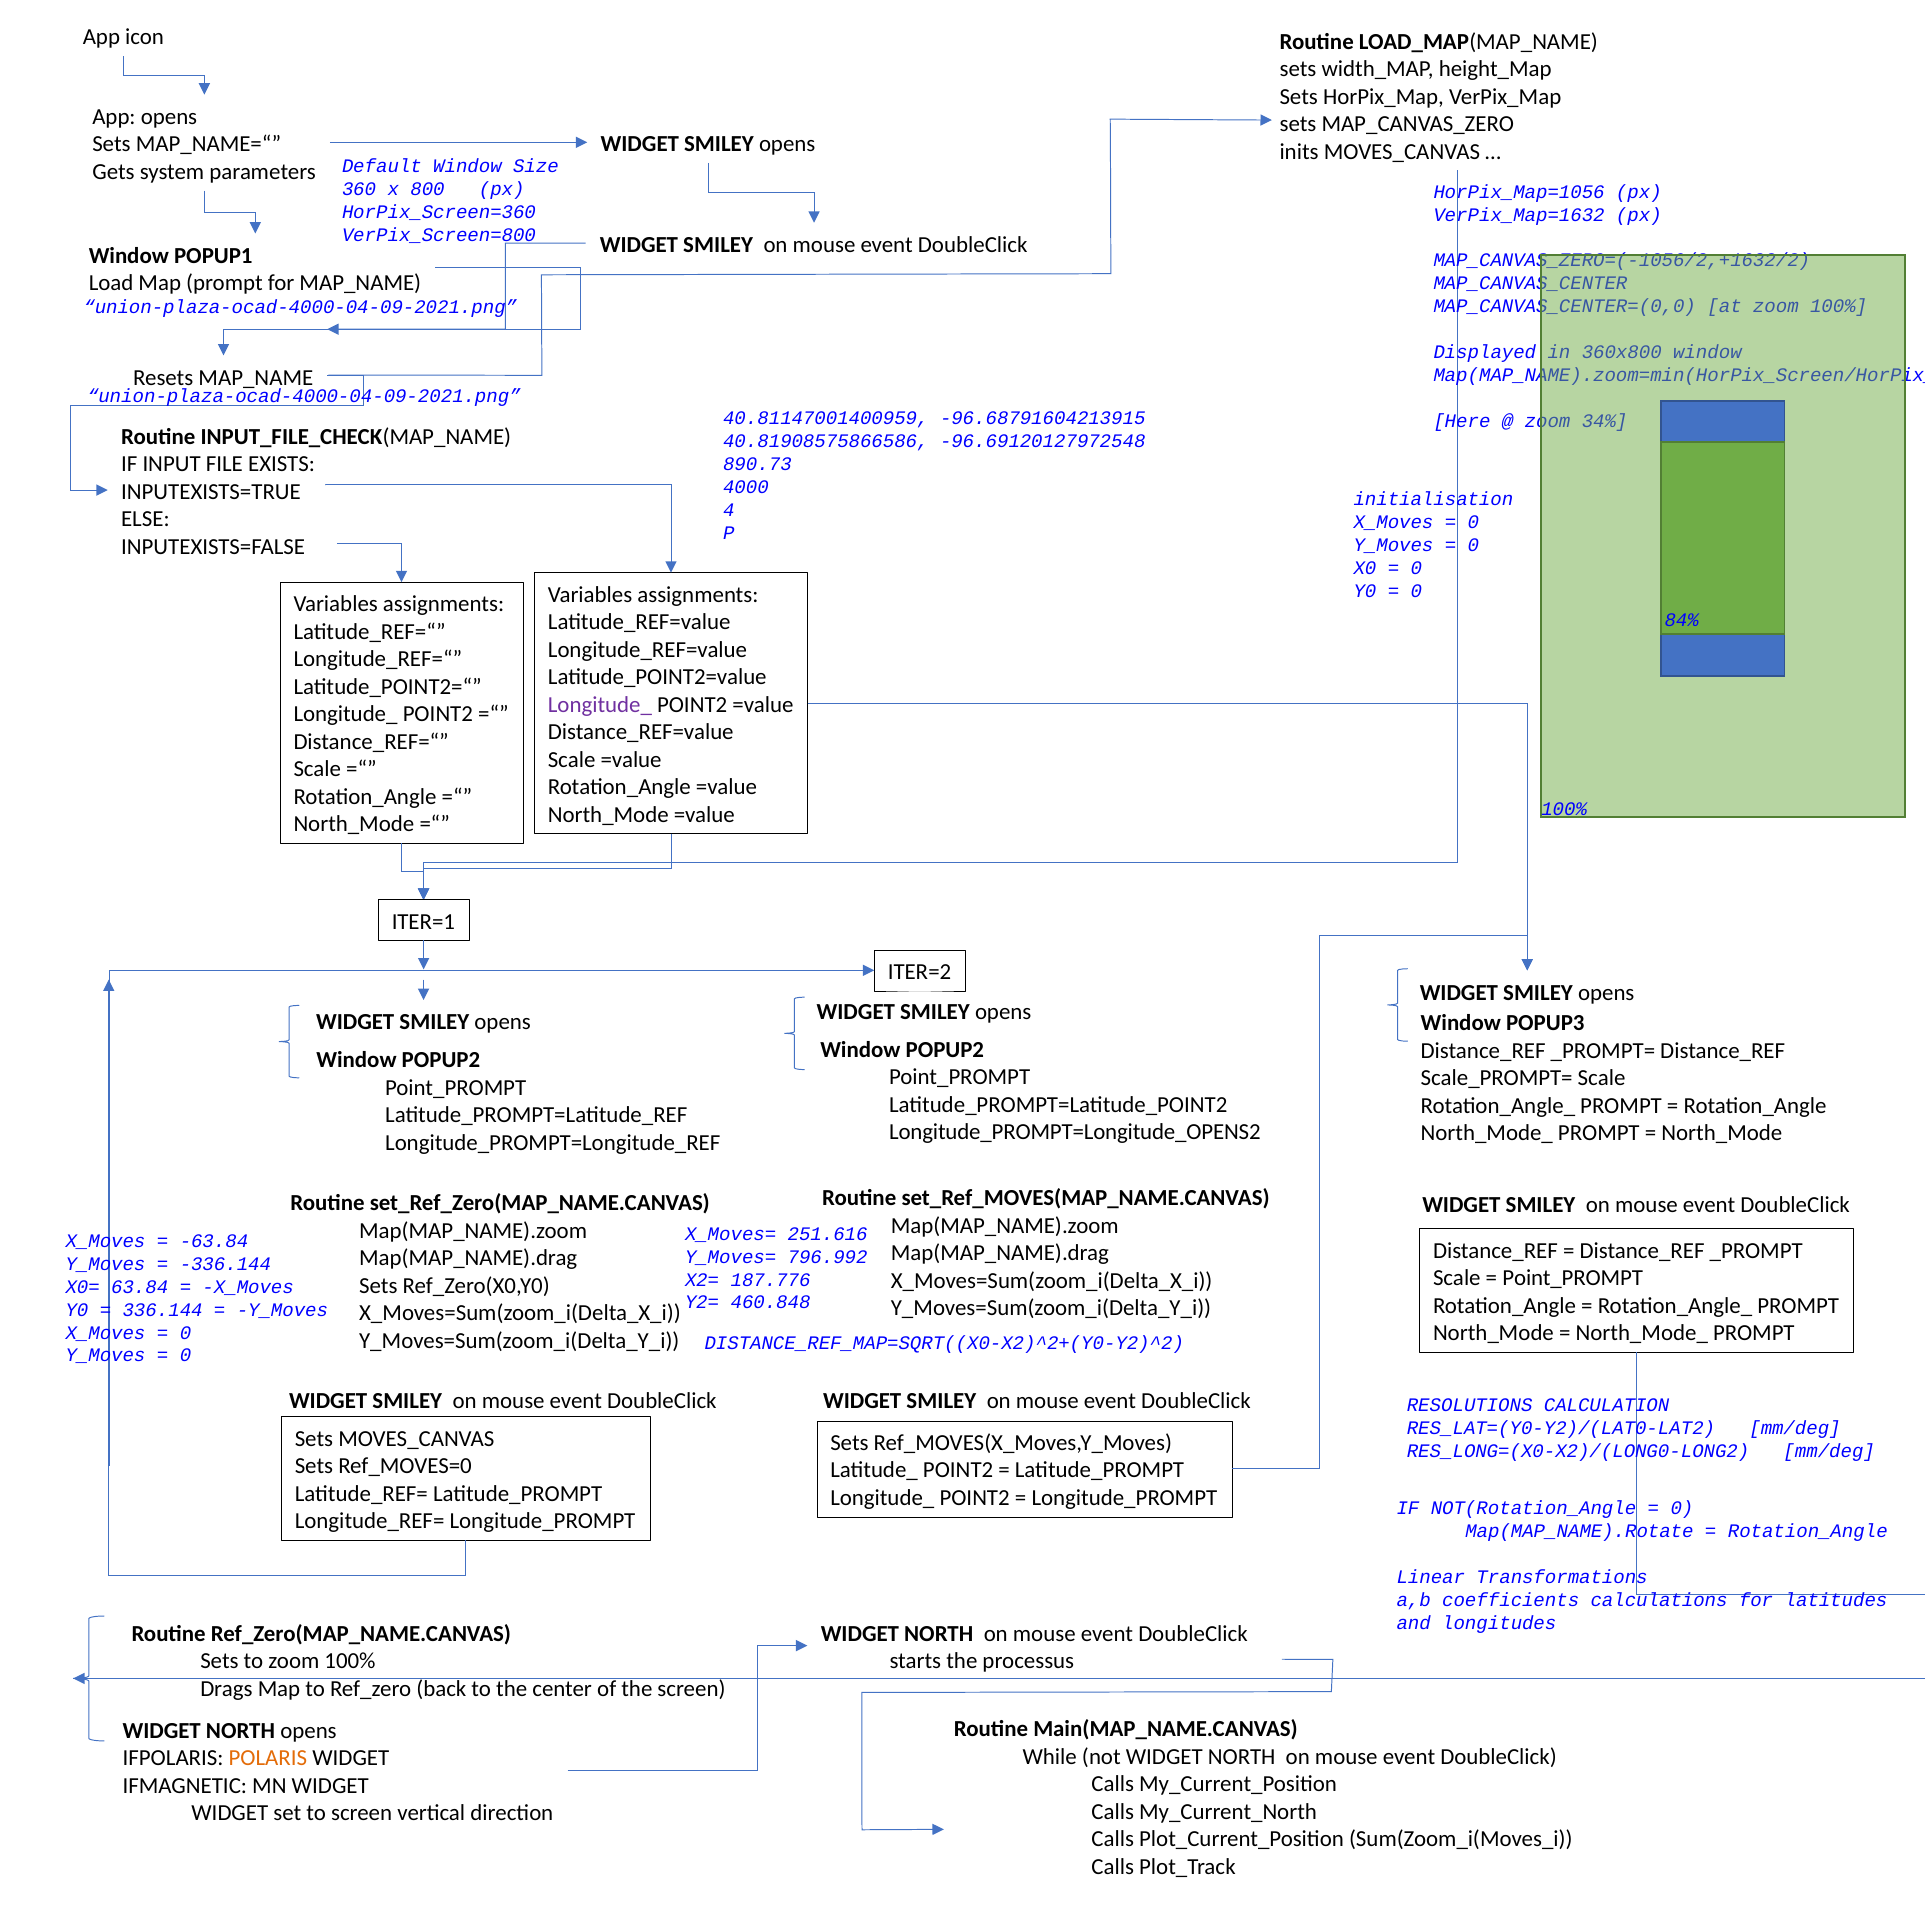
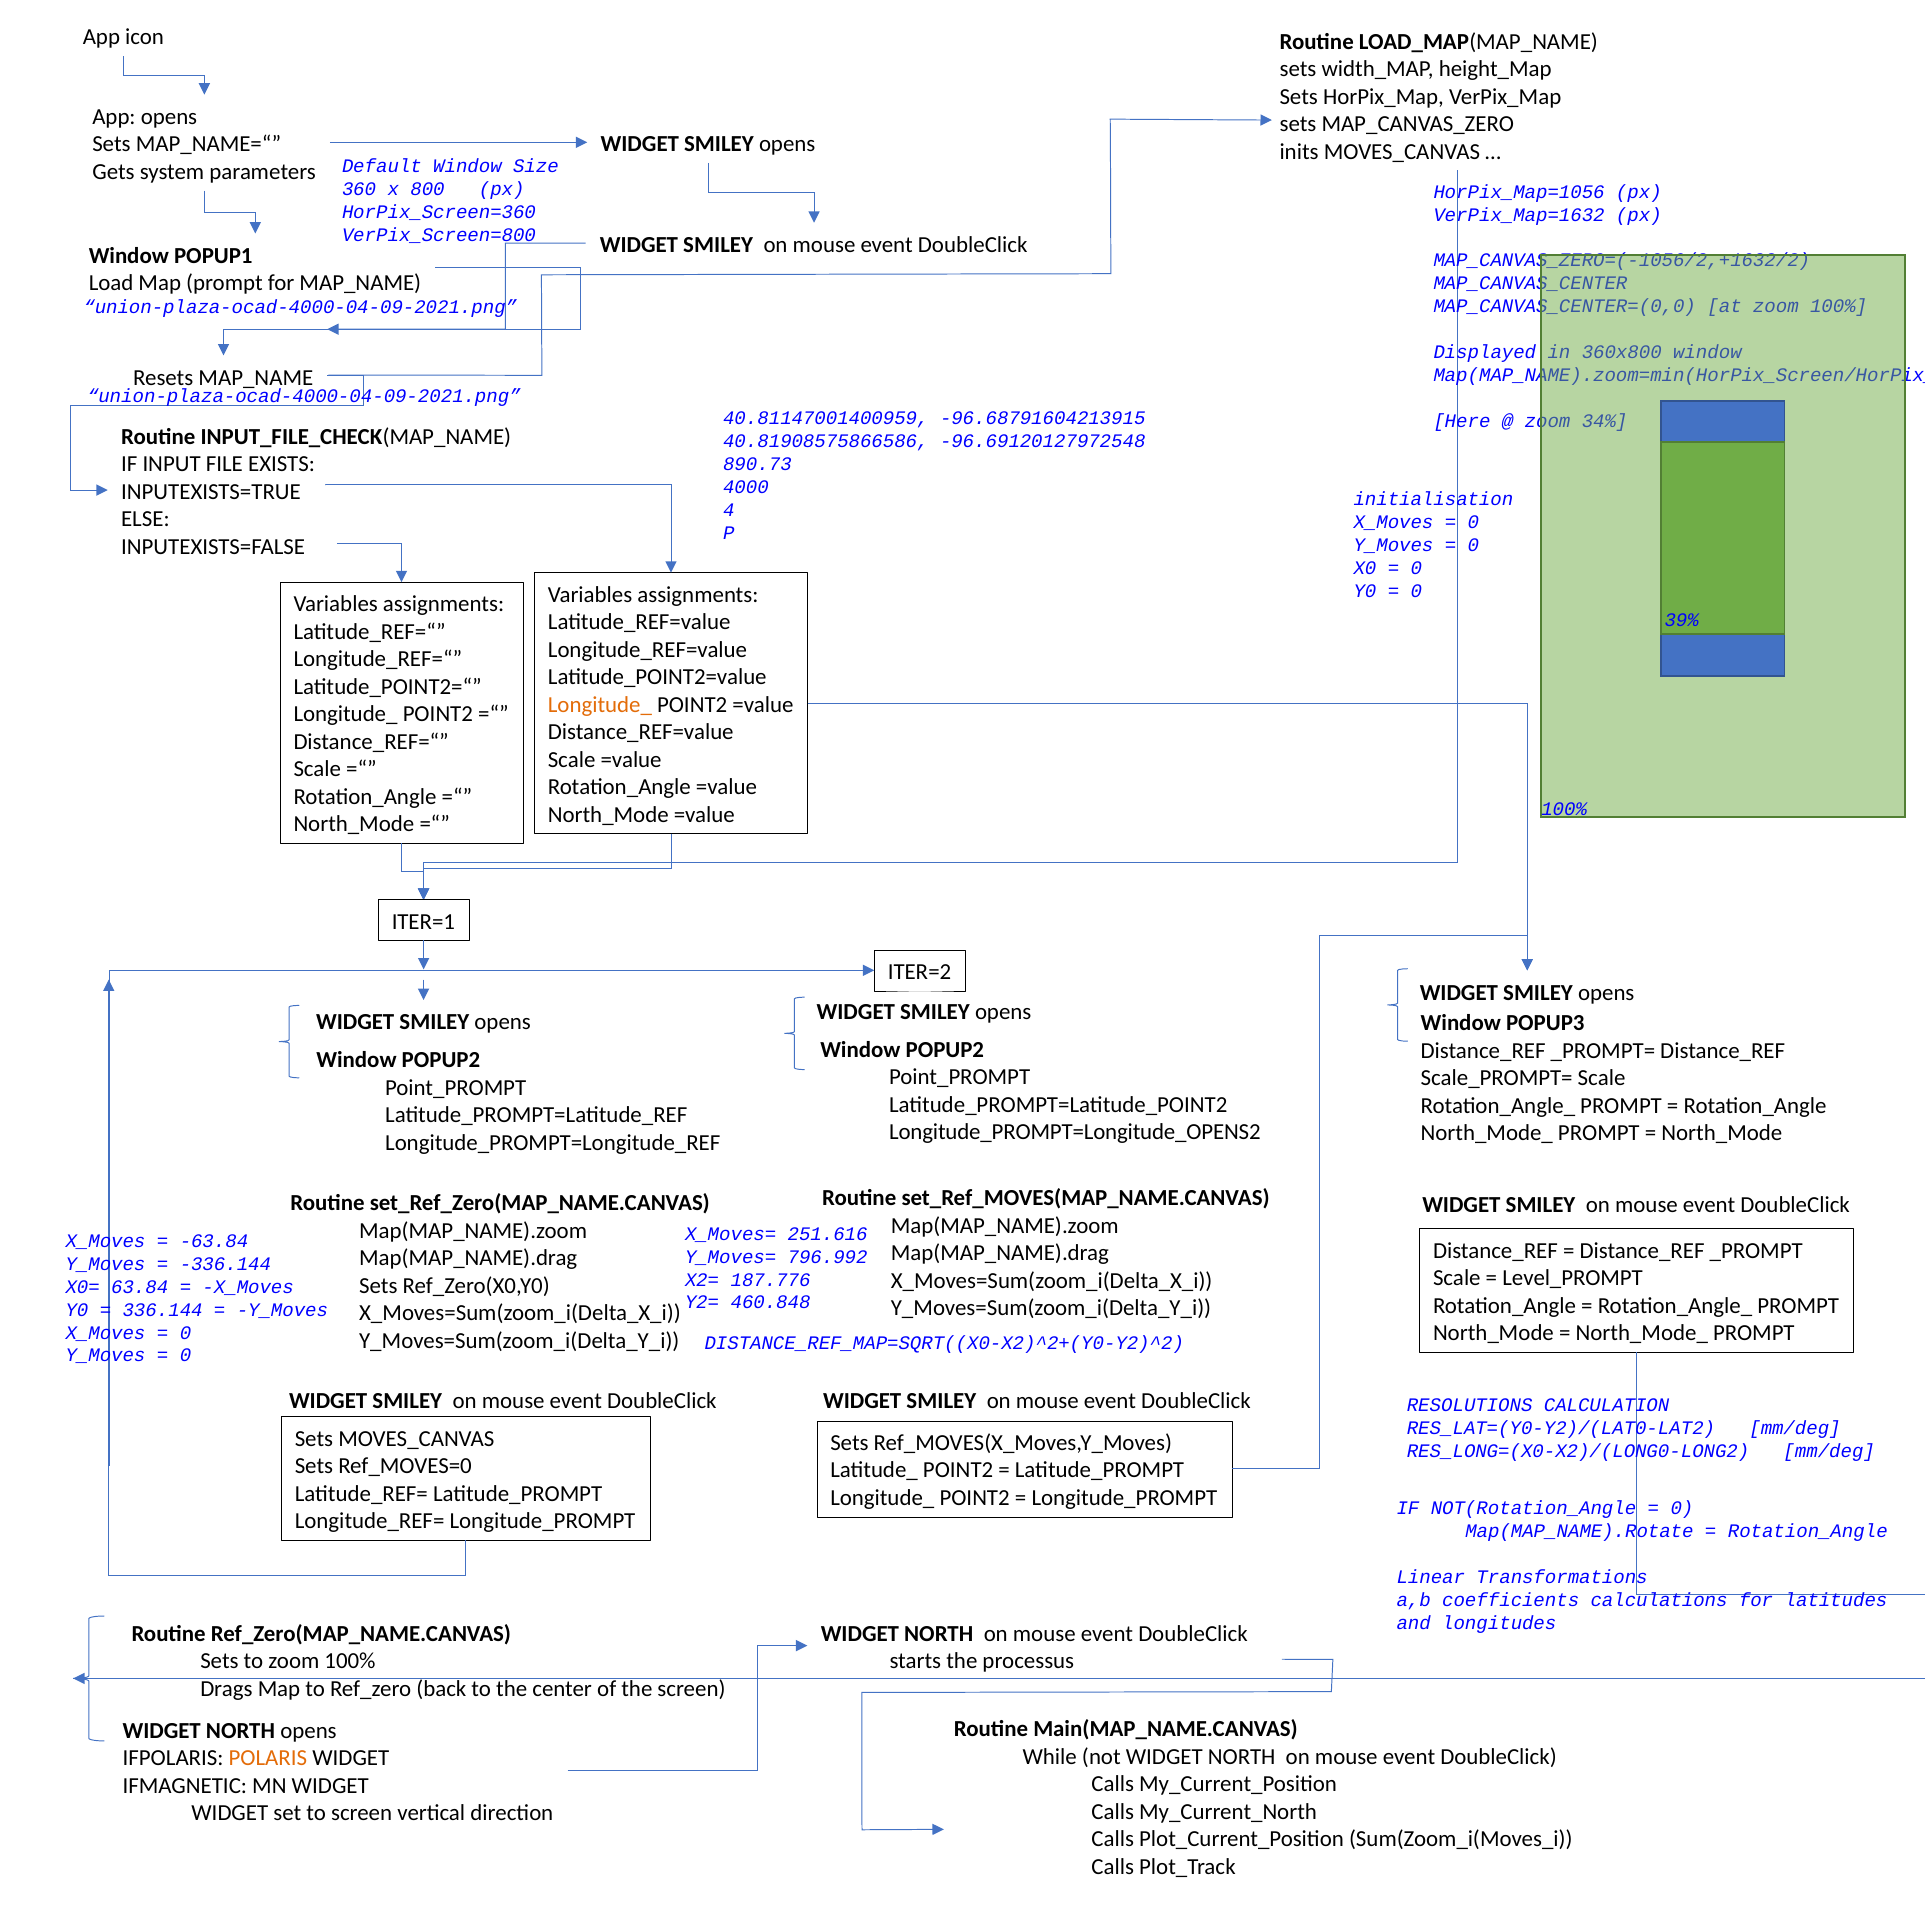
84%: 84% -> 39%
Longitude_ at (600, 705) colour: purple -> orange
Point_PROMPT at (1573, 1278): Point_PROMPT -> Level_PROMPT
